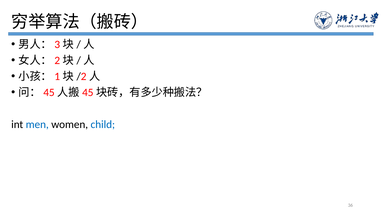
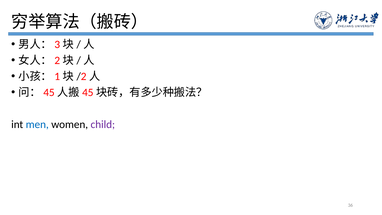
child colour: blue -> purple
